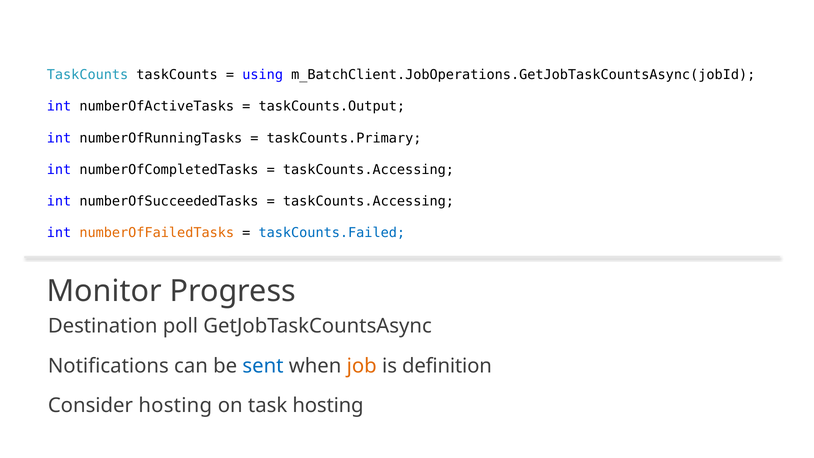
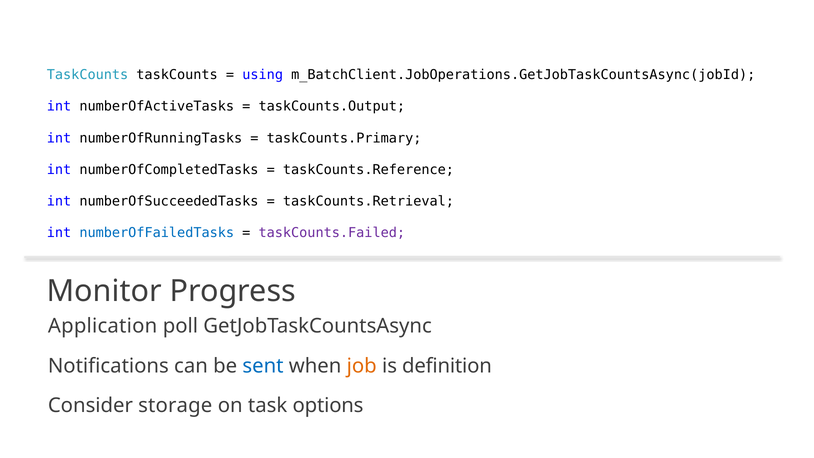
taskCounts.Accessing at (368, 170): taskCounts.Accessing -> taskCounts.Reference
taskCounts.Accessing at (368, 201): taskCounts.Accessing -> taskCounts.Retrieval
numberOfFailedTasks colour: orange -> blue
taskCounts.Failed colour: blue -> purple
Destination: Destination -> Application
Consider hosting: hosting -> storage
task hosting: hosting -> options
